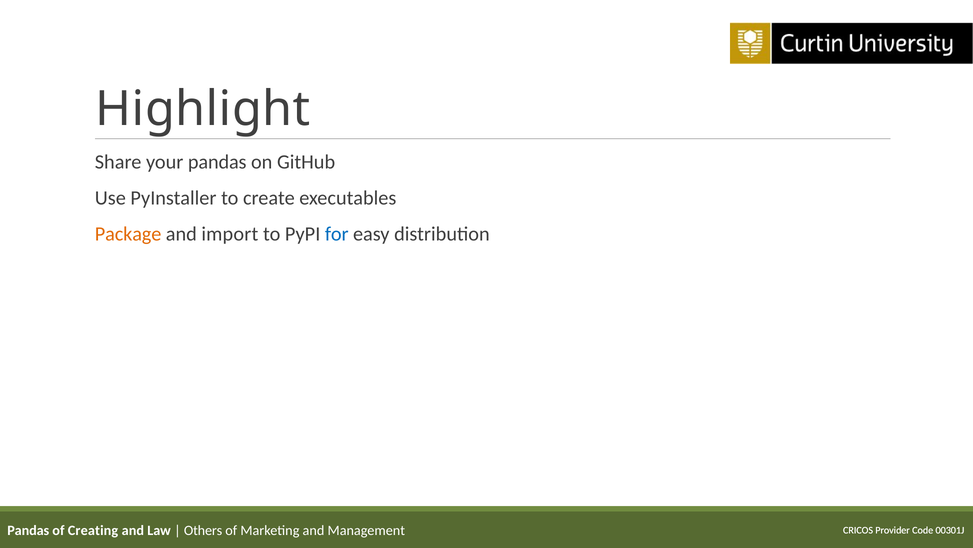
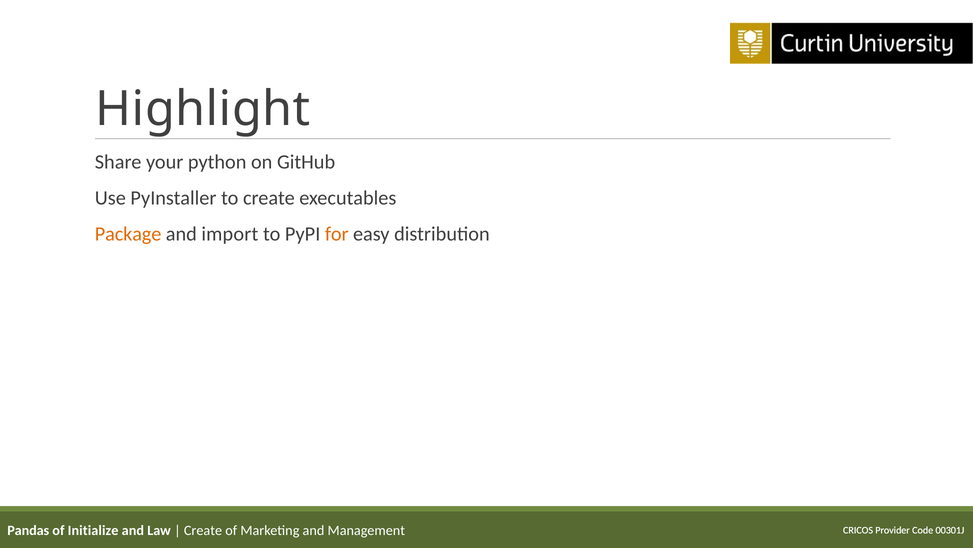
your pandas: pandas -> python
for colour: blue -> orange
Creating: Creating -> Initialize
Others at (203, 530): Others -> Create
